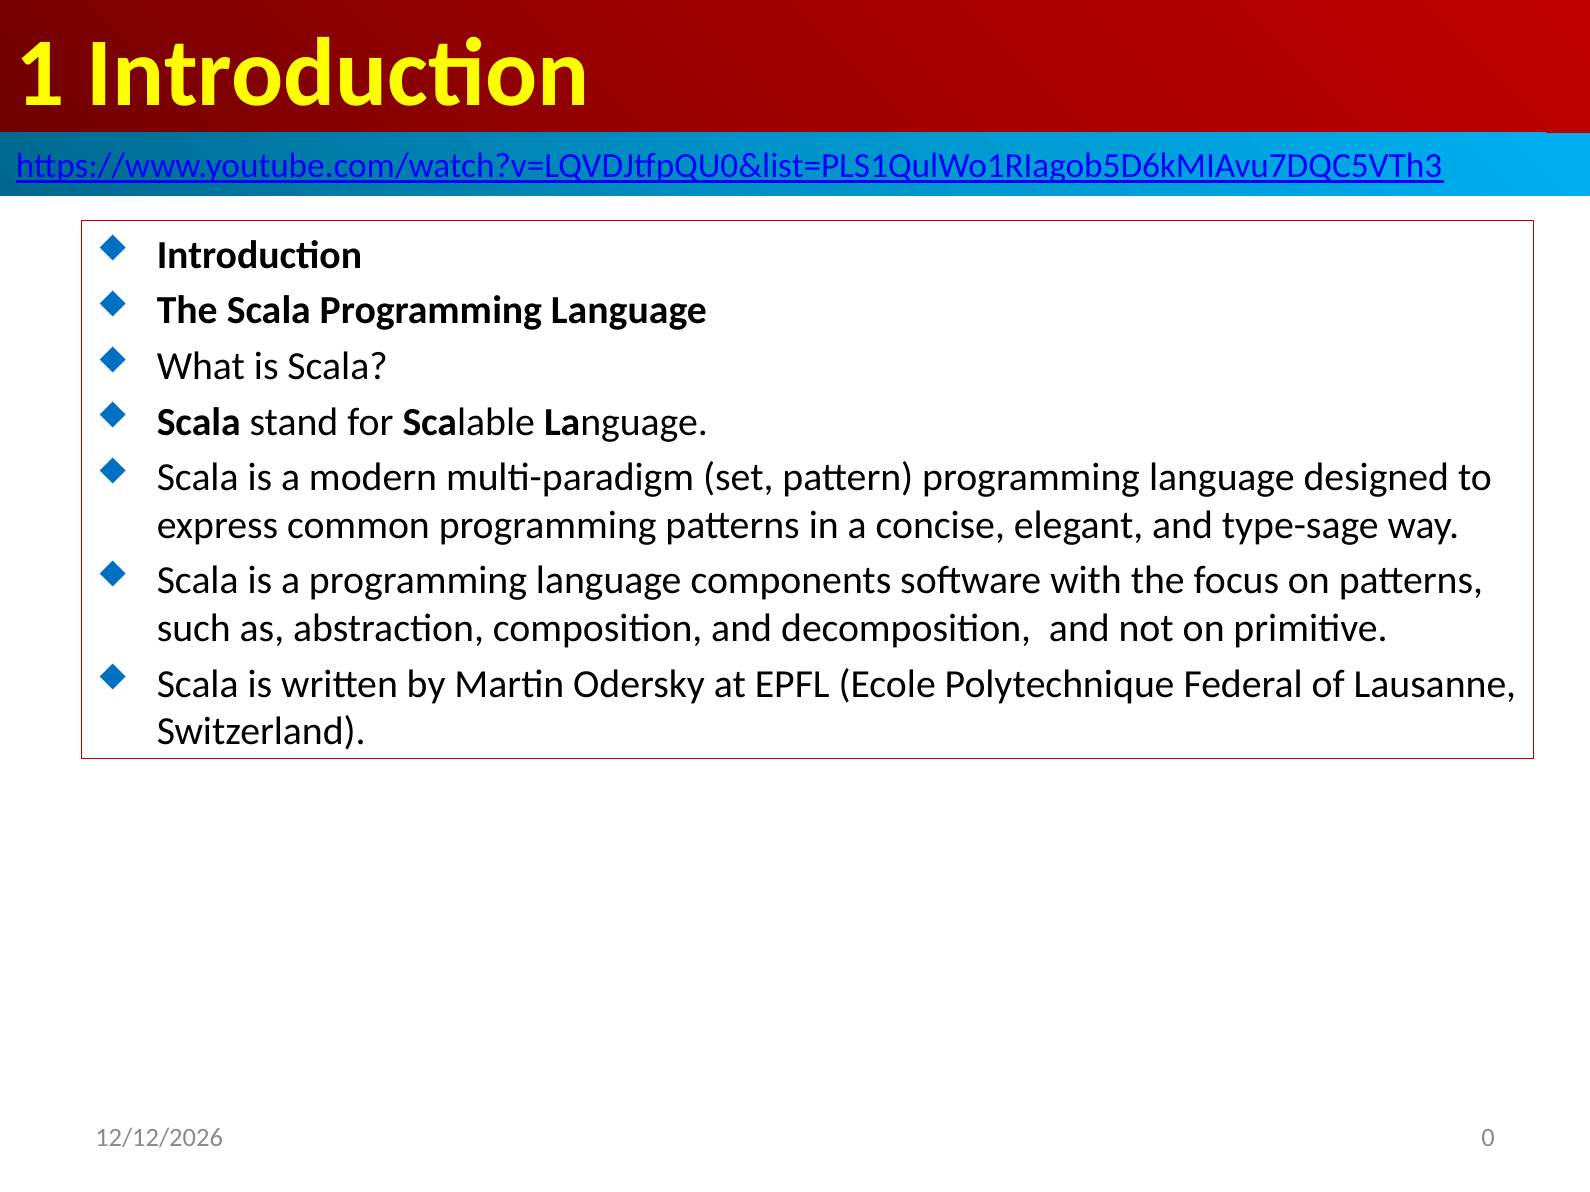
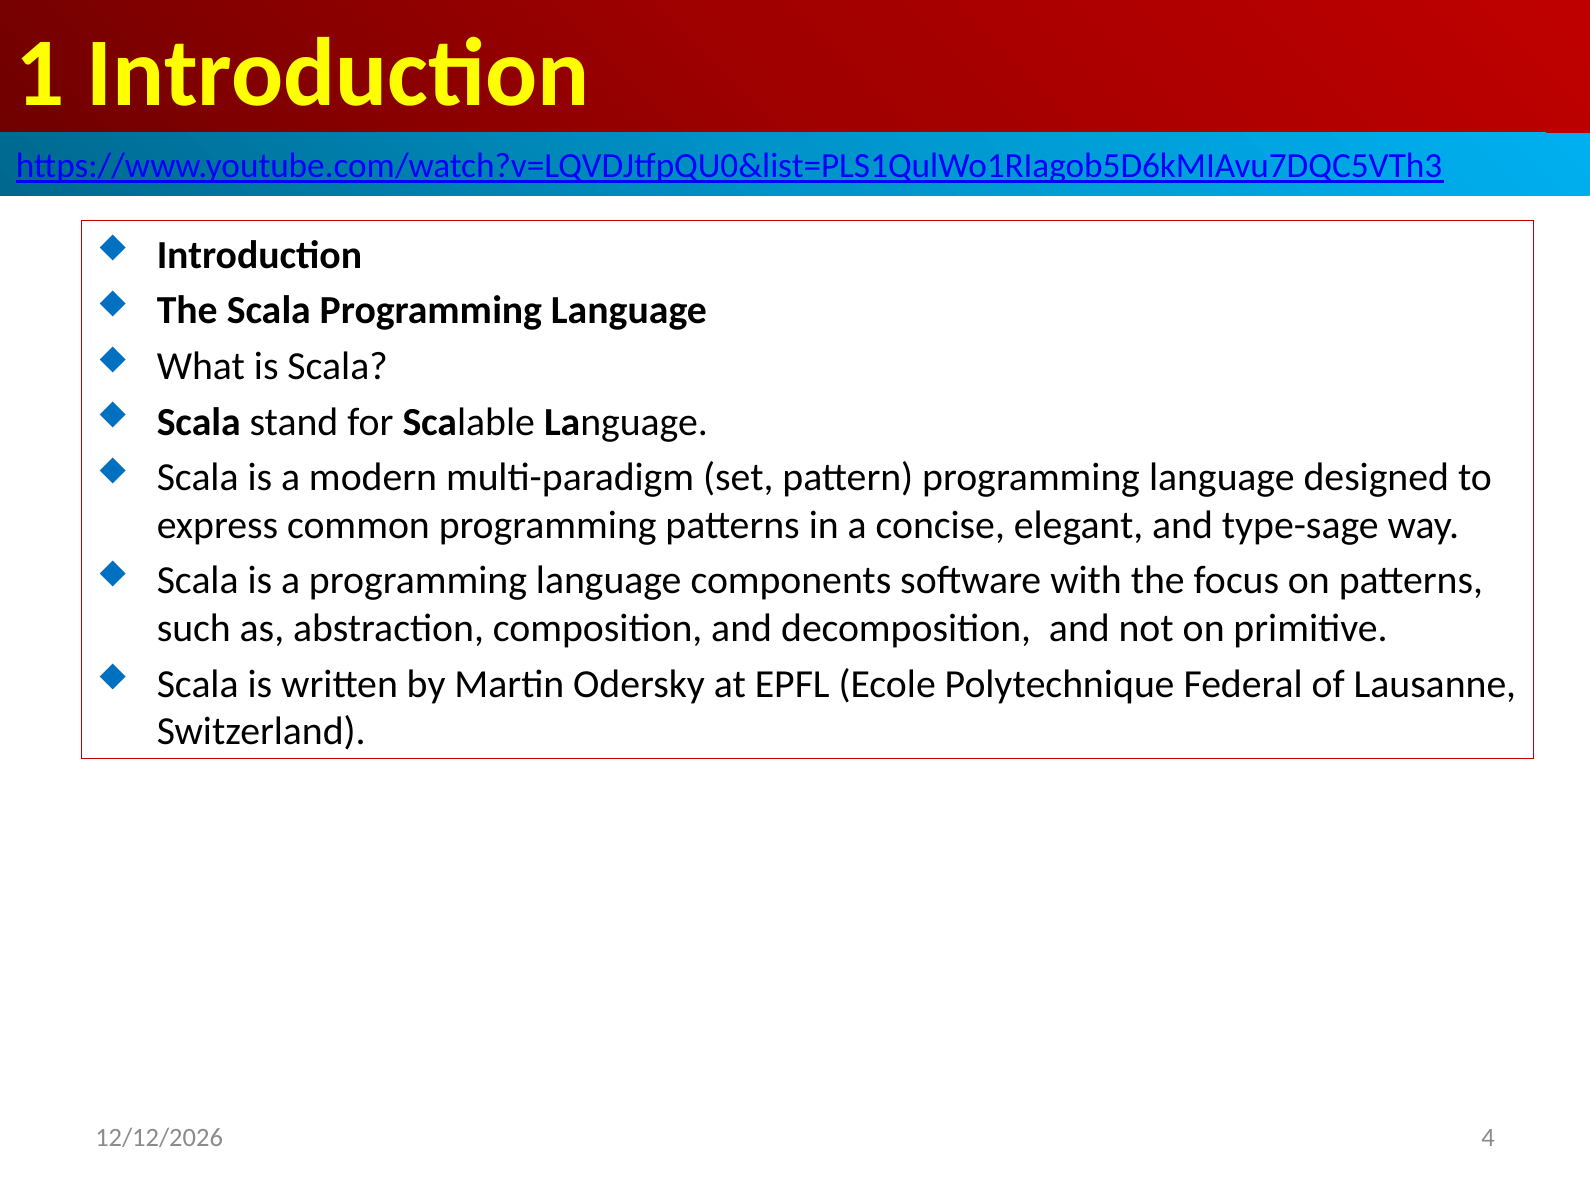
0: 0 -> 4
